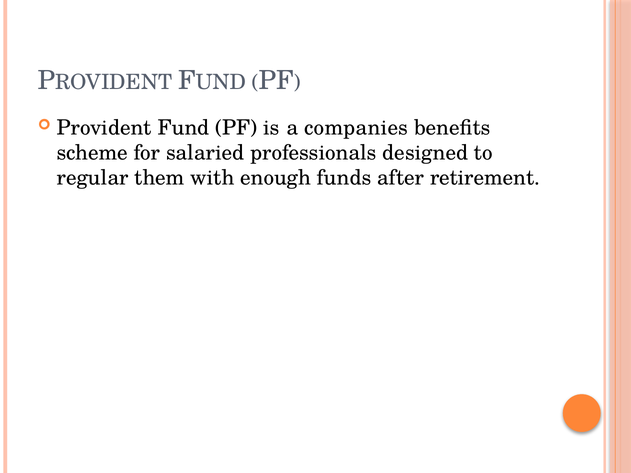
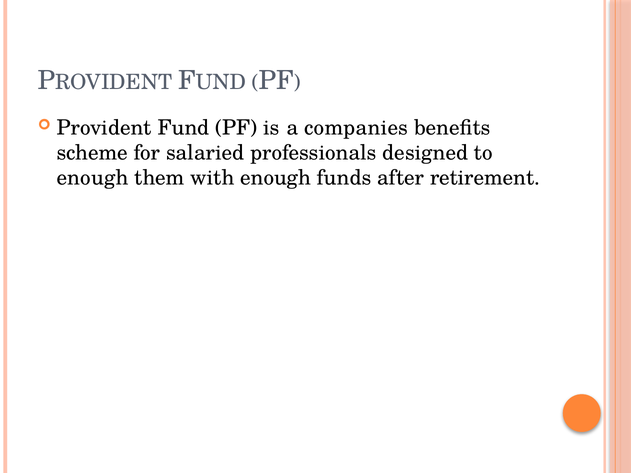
regular at (93, 178): regular -> enough
